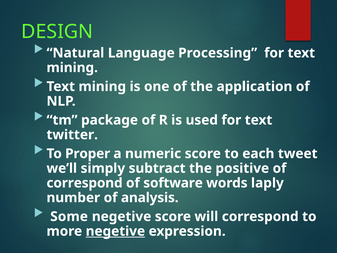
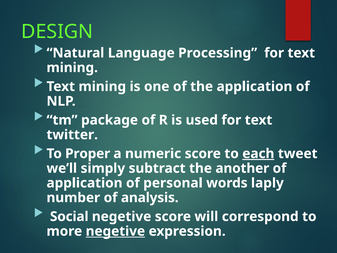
each underline: none -> present
positive: positive -> another
correspond at (85, 183): correspond -> application
software: software -> personal
Some: Some -> Social
